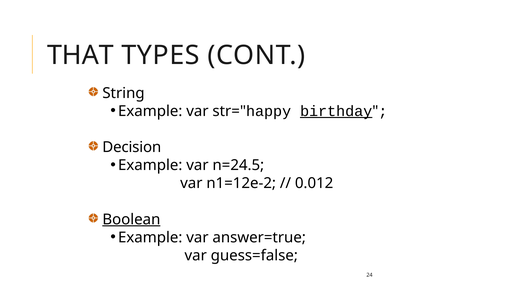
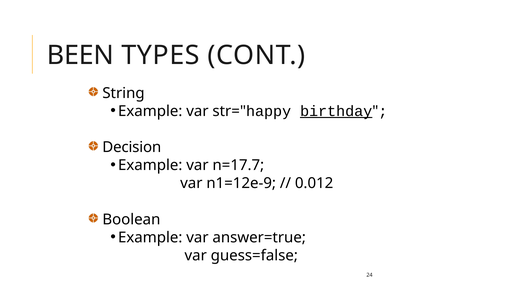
THAT: THAT -> BEEN
n=24.5: n=24.5 -> n=17.7
n1=12e-2: n1=12e-2 -> n1=12e-9
Boolean underline: present -> none
